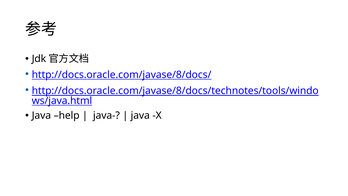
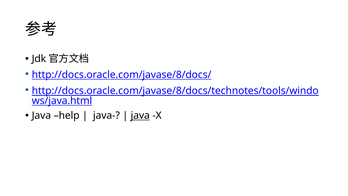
java at (140, 115) underline: none -> present
